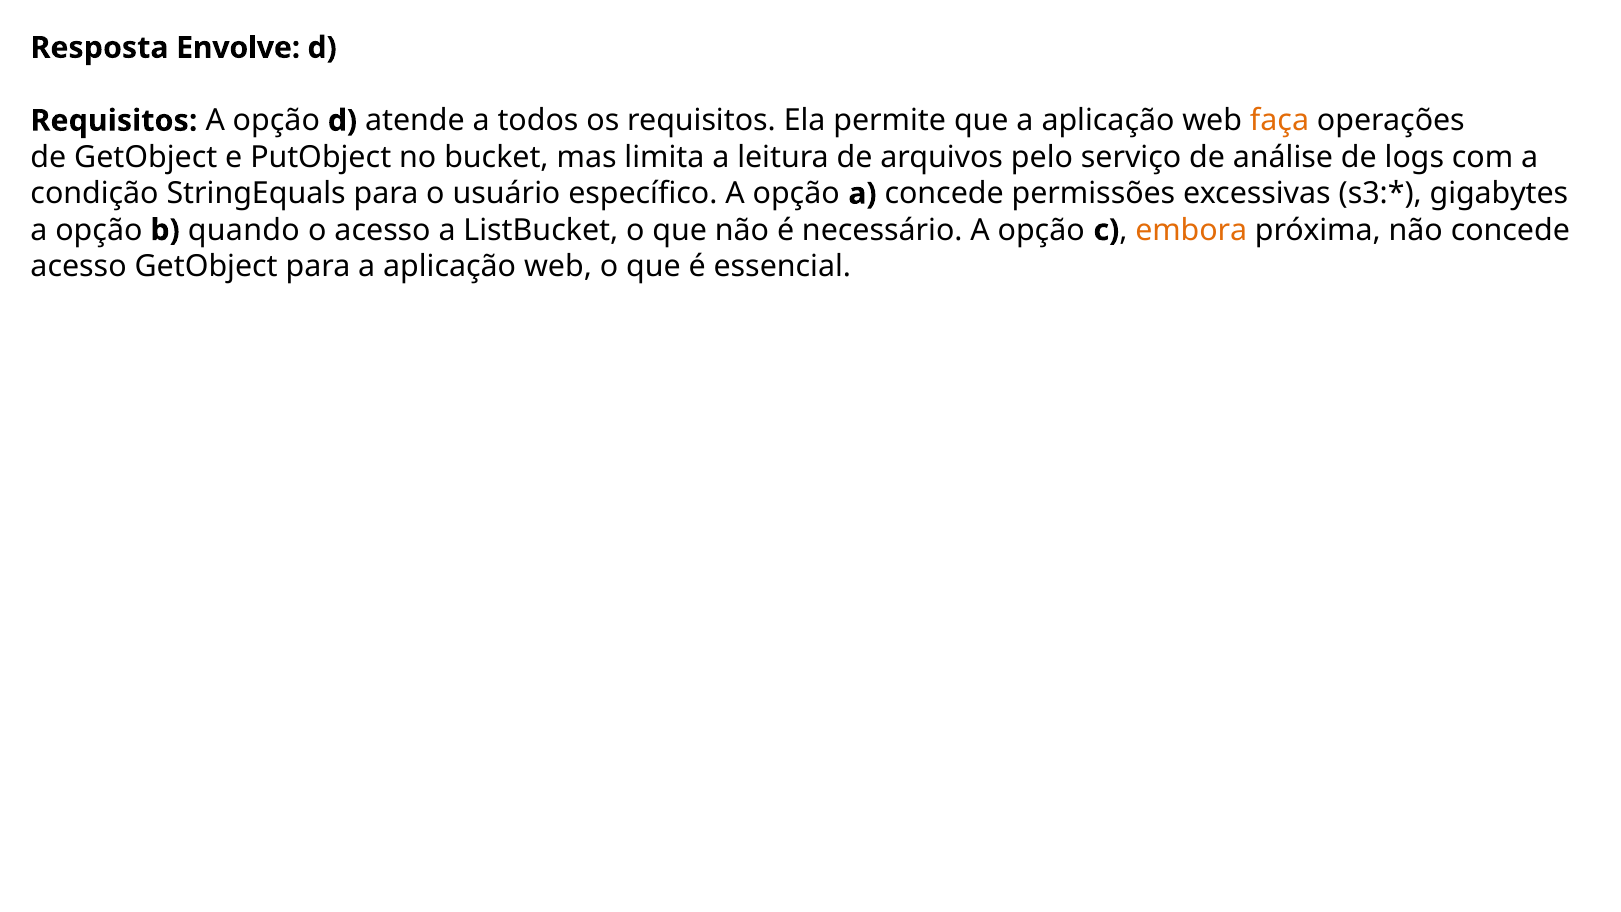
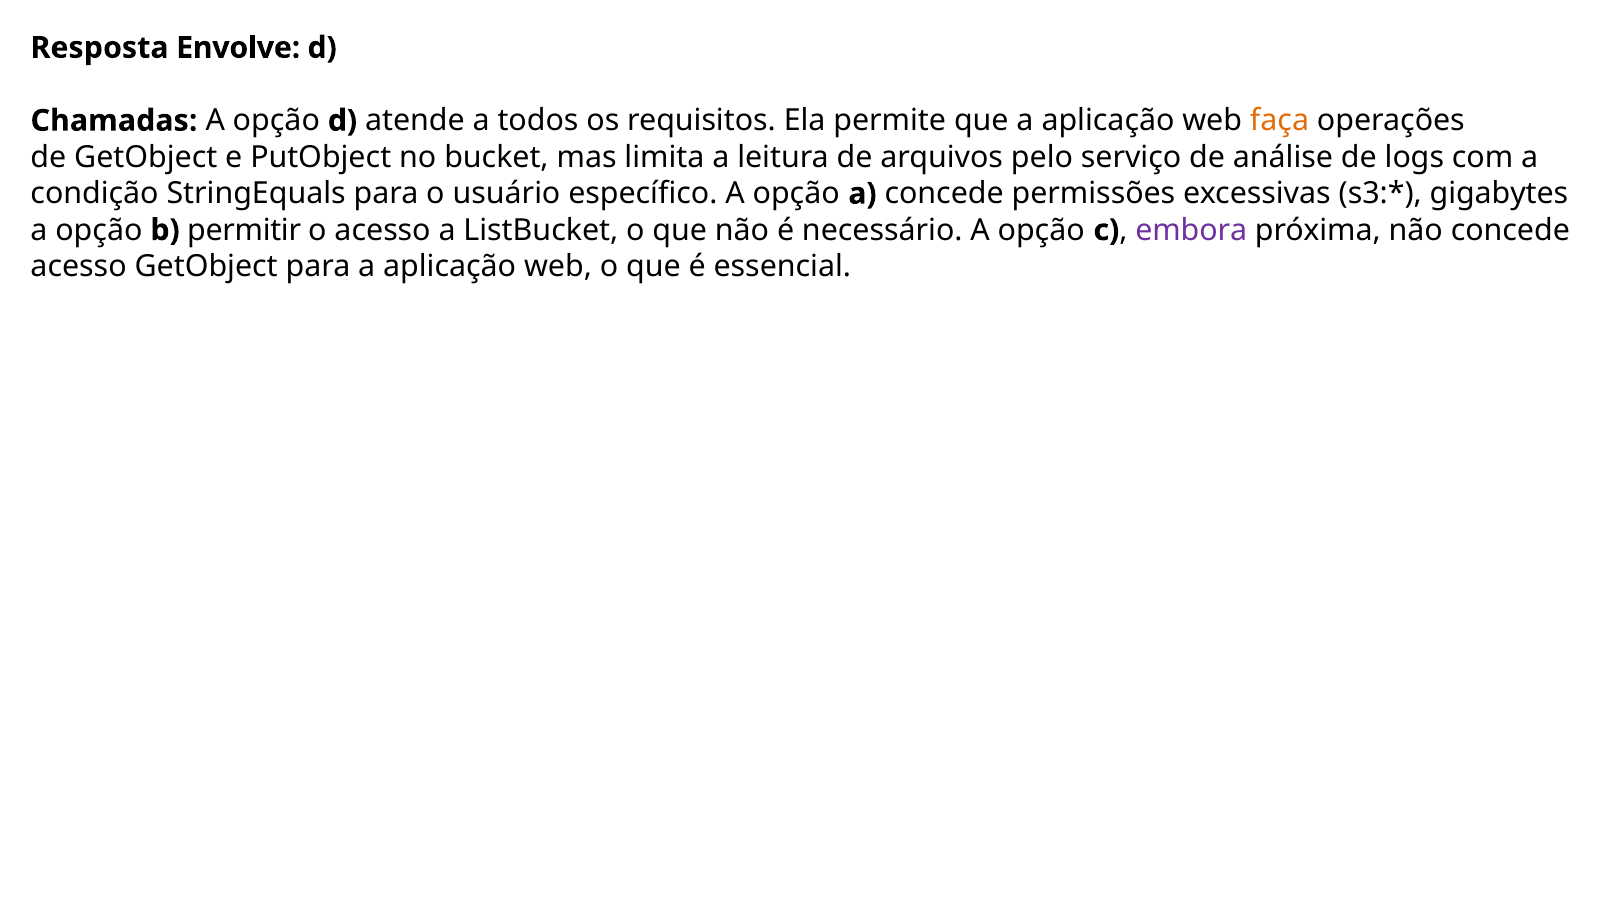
Requisitos at (114, 121): Requisitos -> Chamadas
quando: quando -> permitir
embora colour: orange -> purple
